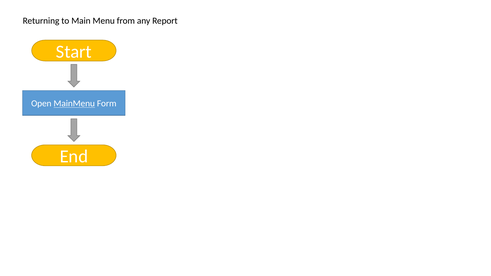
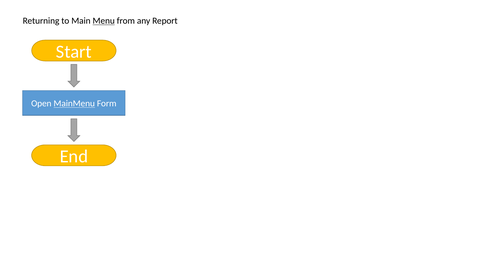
Menu underline: none -> present
